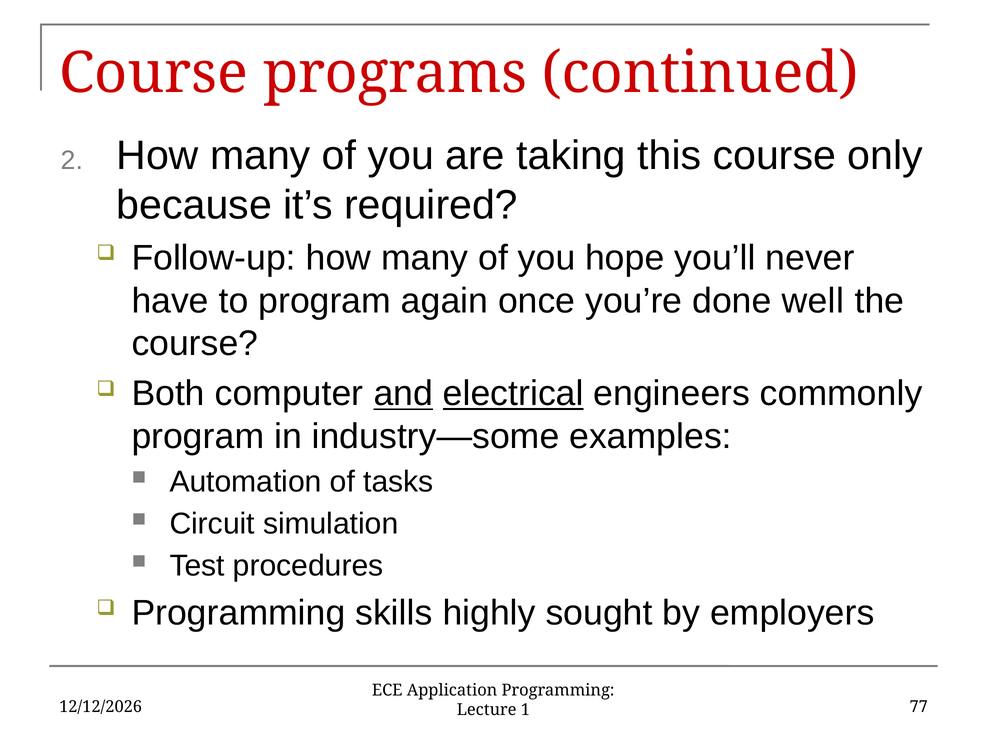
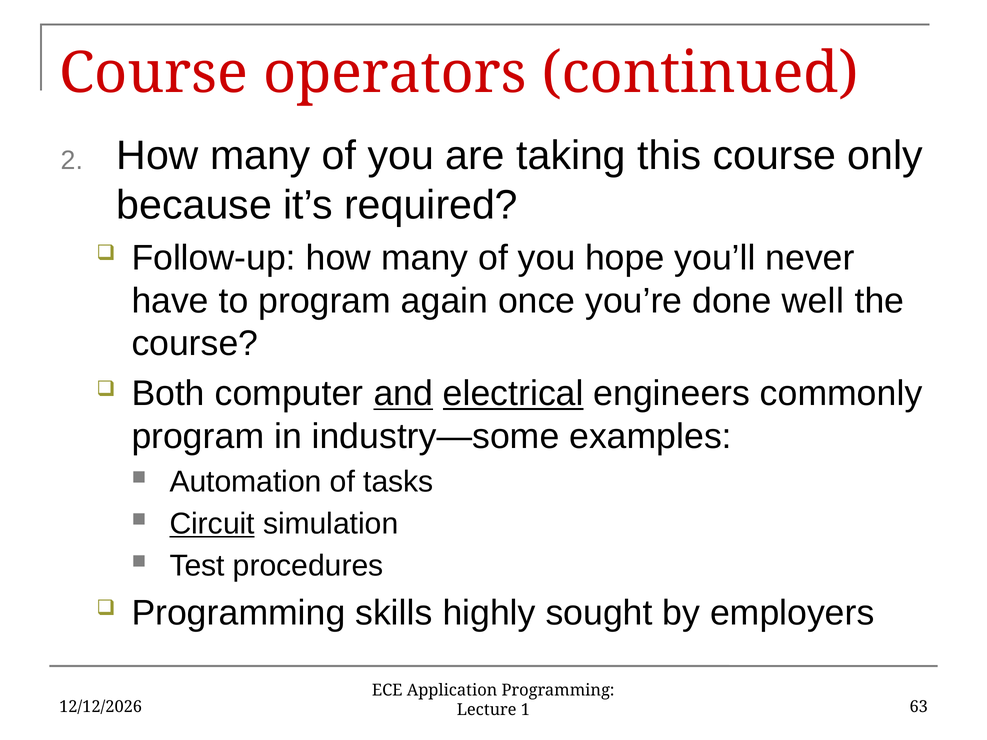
programs: programs -> operators
Circuit underline: none -> present
77: 77 -> 63
